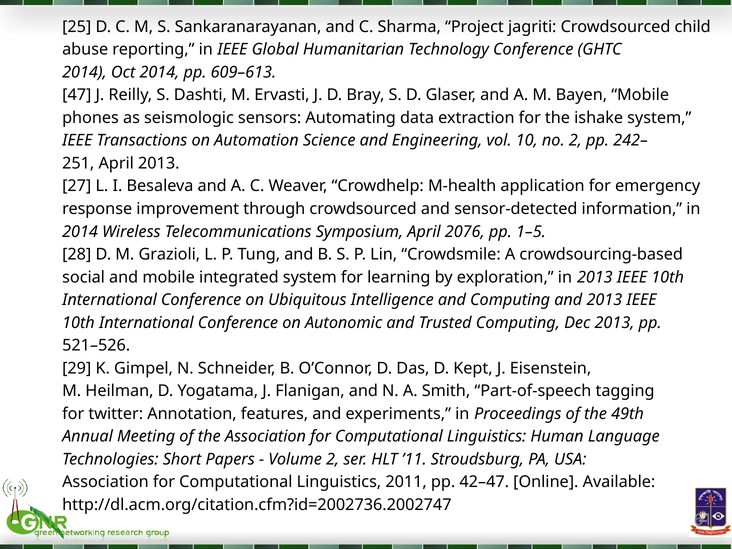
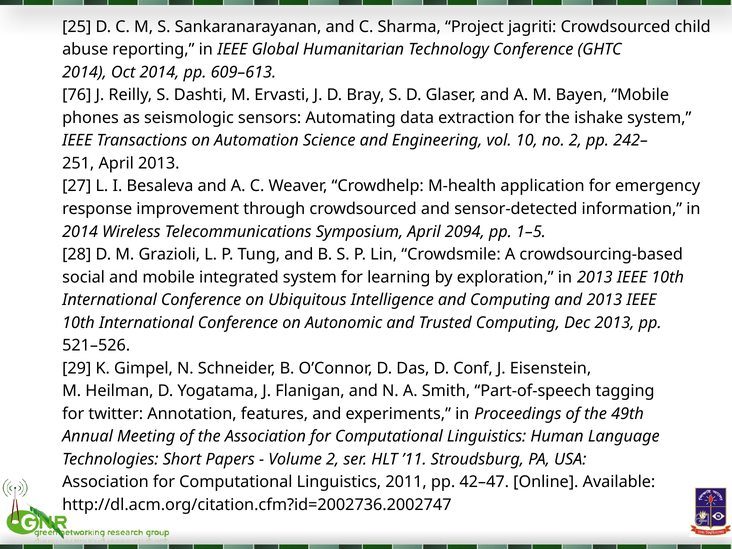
47: 47 -> 76
2076: 2076 -> 2094
Kept: Kept -> Conf
